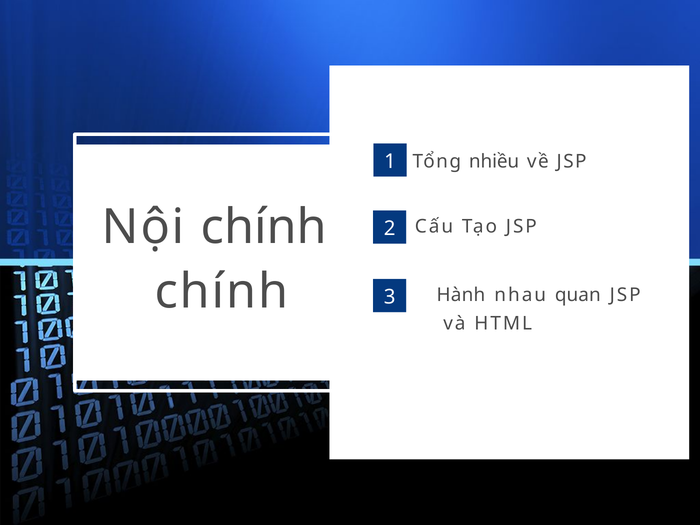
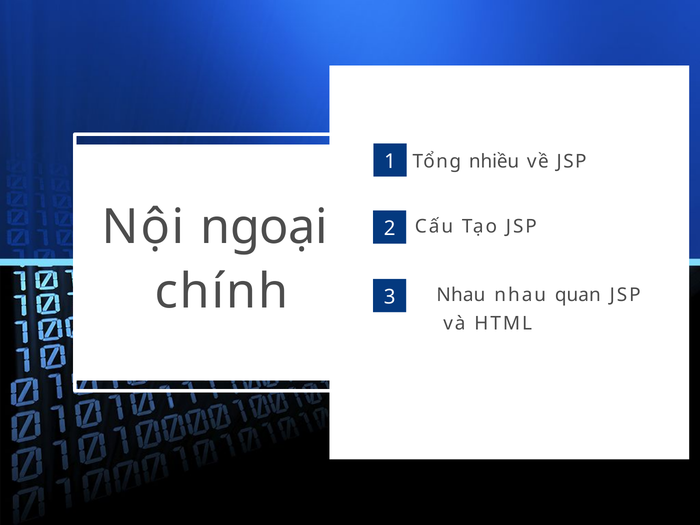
Nội chính: chính -> ngoại
3 Hành: Hành -> Nhau
